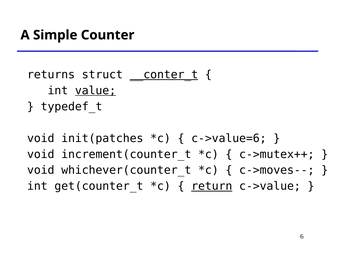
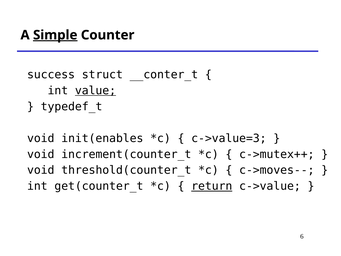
Simple underline: none -> present
returns: returns -> success
__conter_t underline: present -> none
init(patches: init(patches -> init(enables
c->value=6: c->value=6 -> c->value=3
whichever(counter_t: whichever(counter_t -> threshold(counter_t
